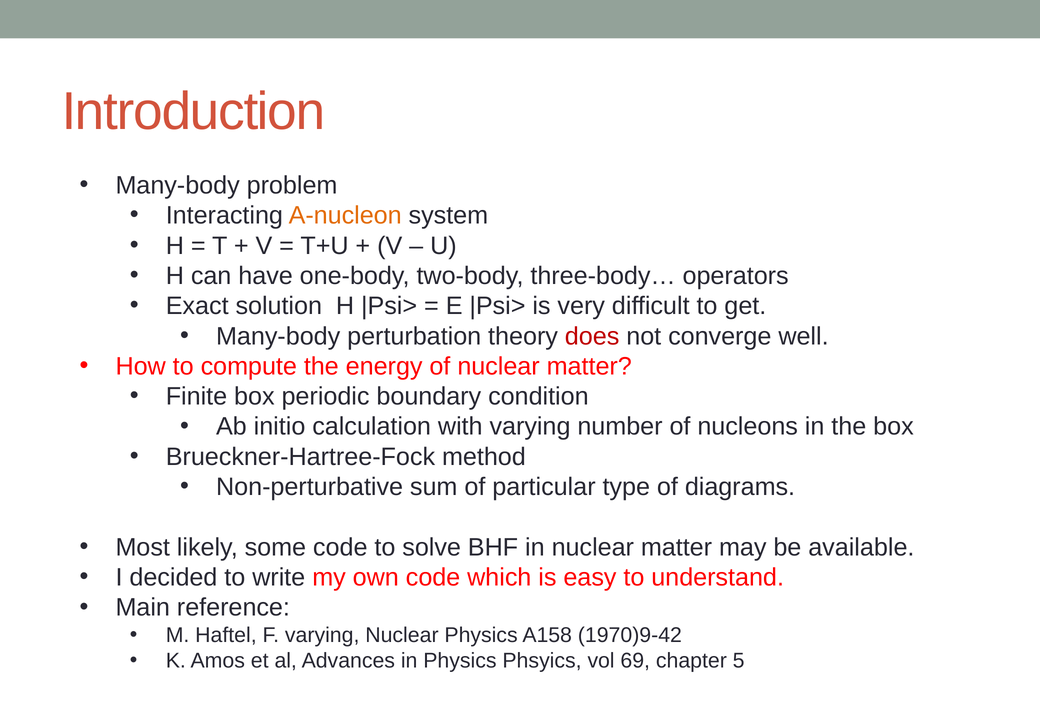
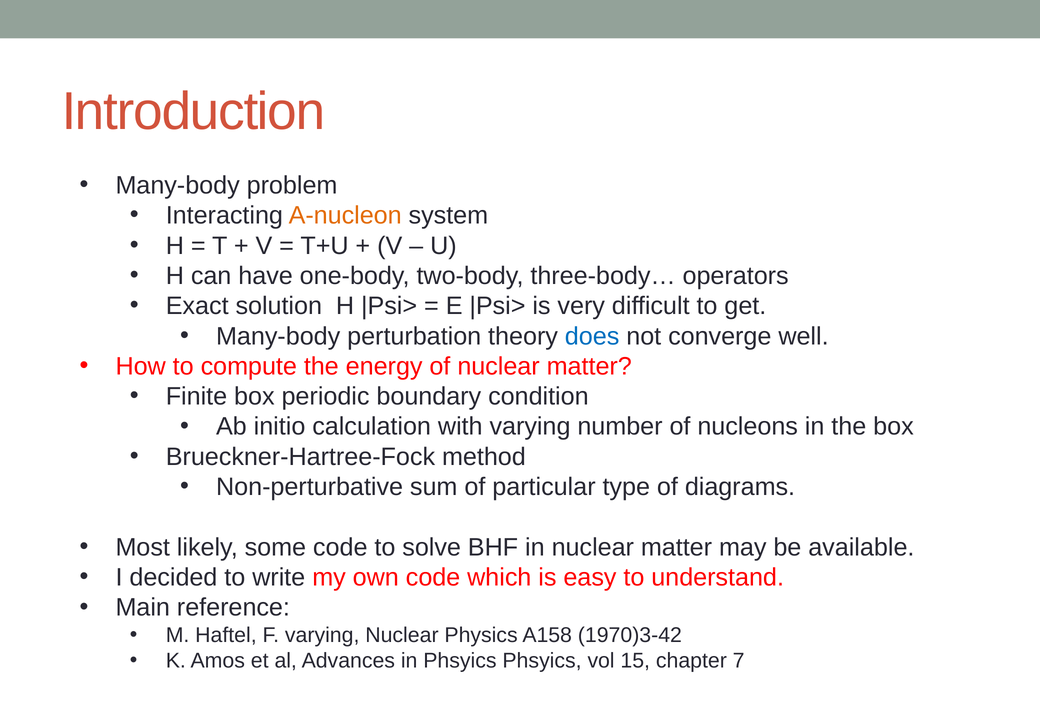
does colour: red -> blue
1970)9-42: 1970)9-42 -> 1970)3-42
in Physics: Physics -> Phsyics
69: 69 -> 15
5: 5 -> 7
